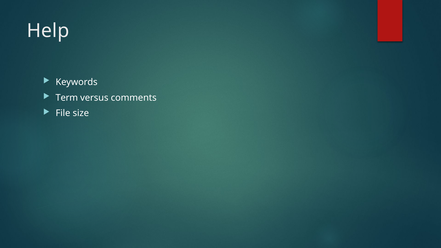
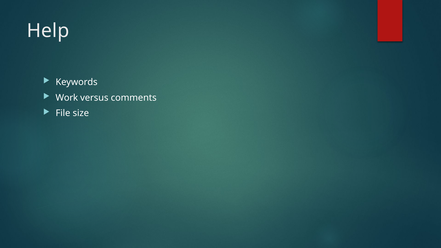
Term: Term -> Work
